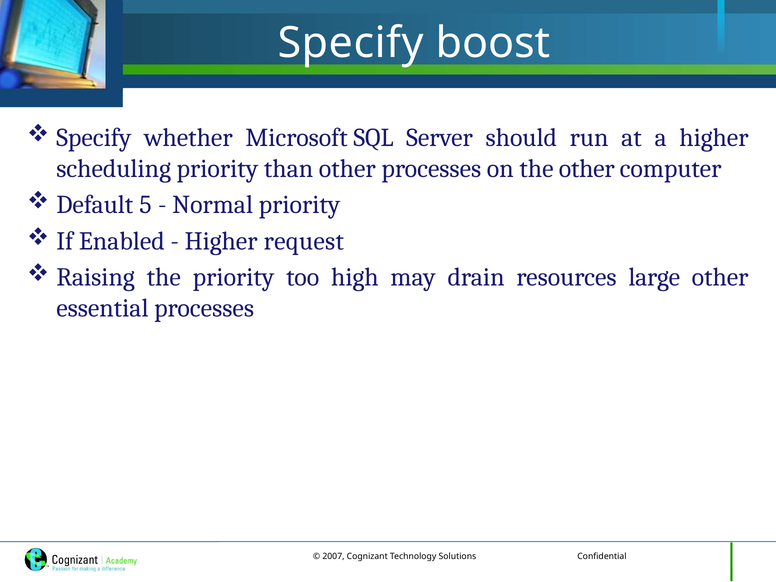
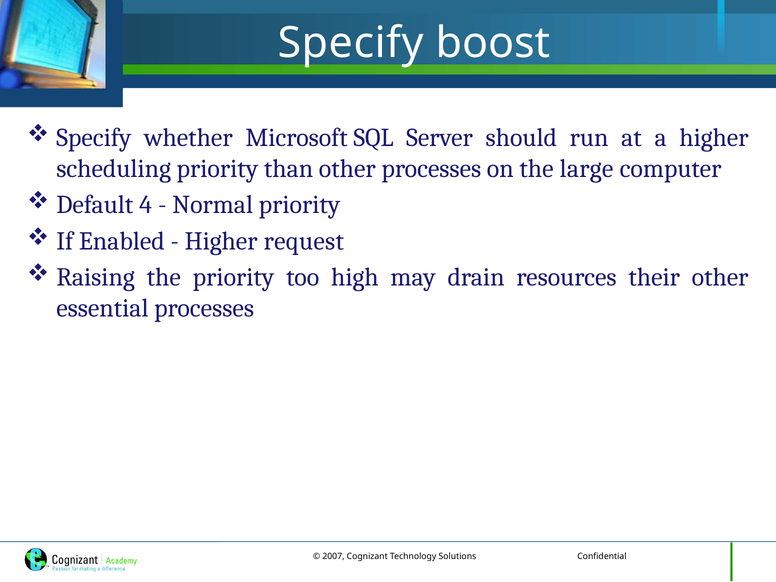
the other: other -> large
5: 5 -> 4
large: large -> their
